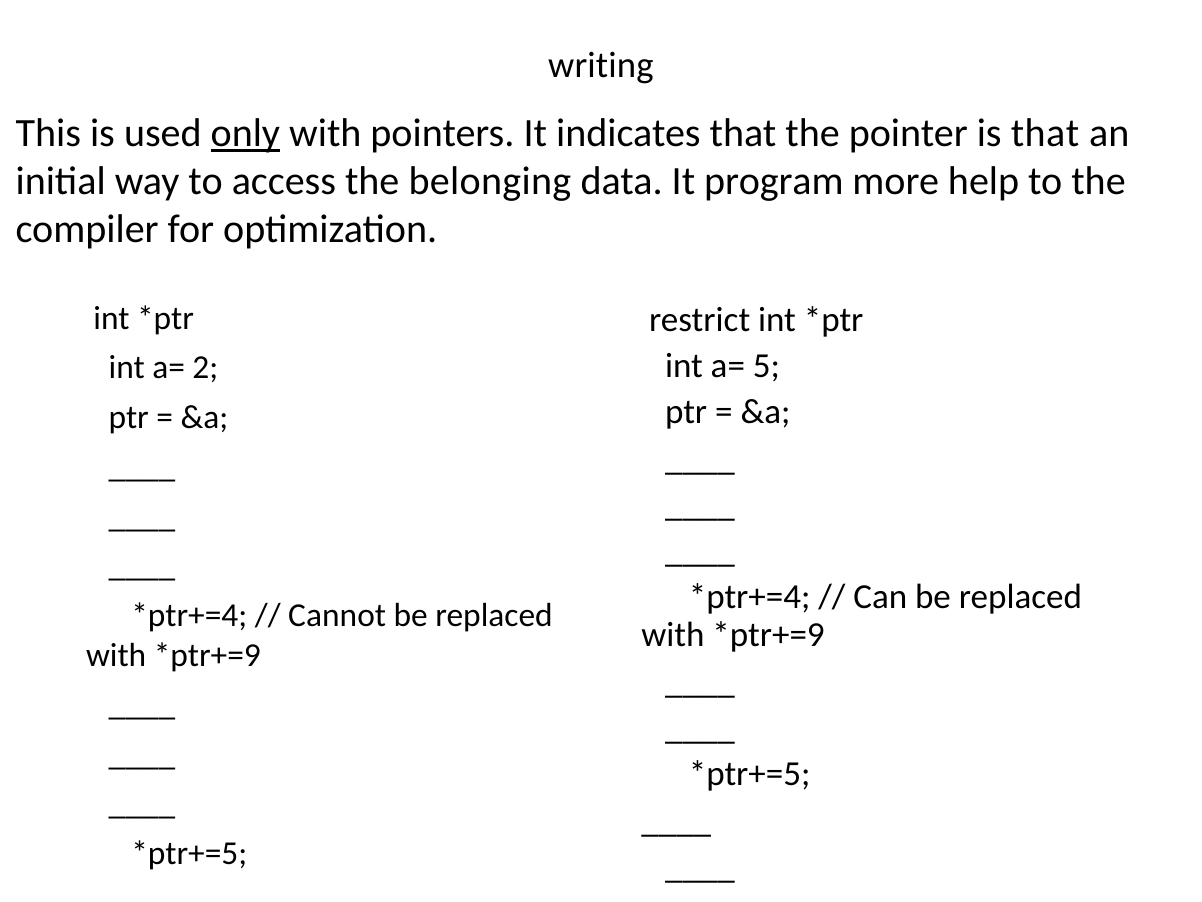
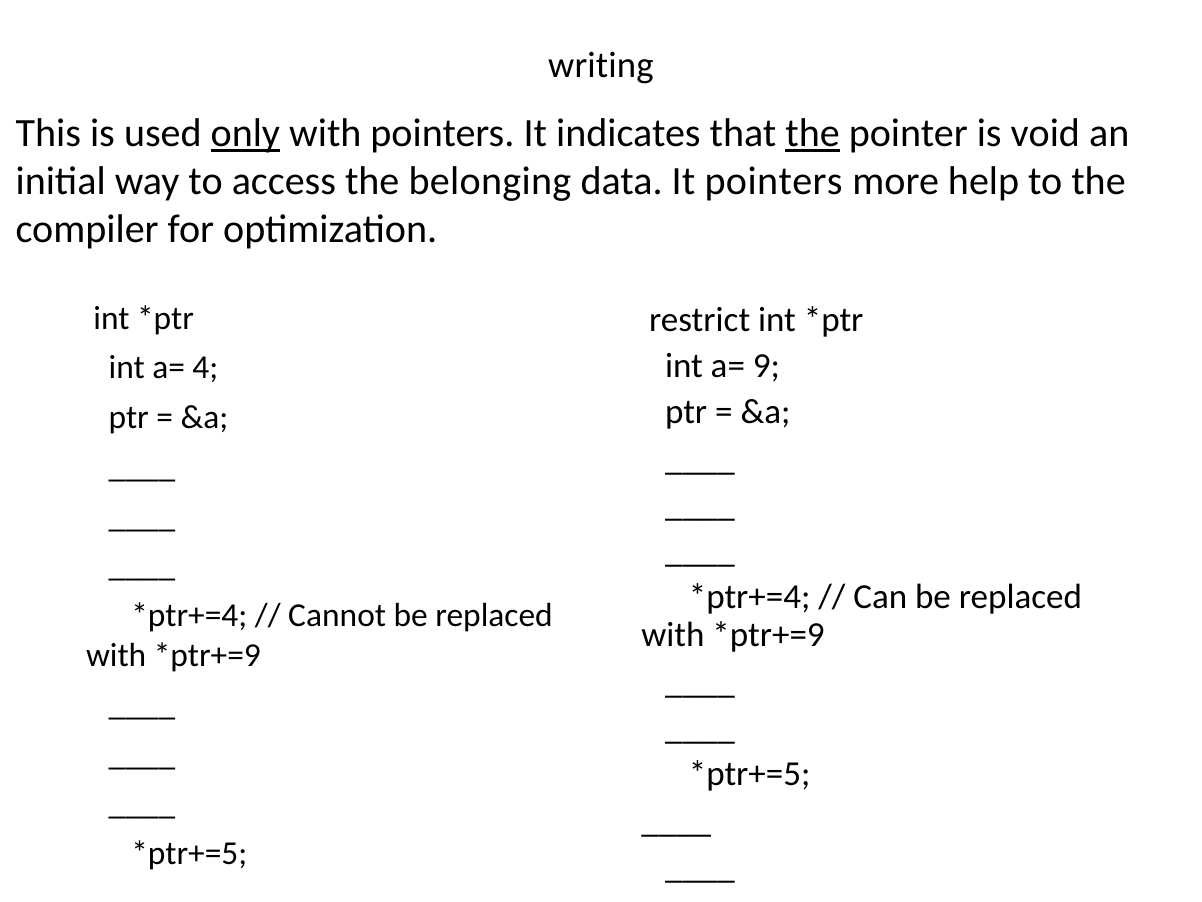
the at (813, 133) underline: none -> present
is that: that -> void
It program: program -> pointers
5: 5 -> 9
2: 2 -> 4
